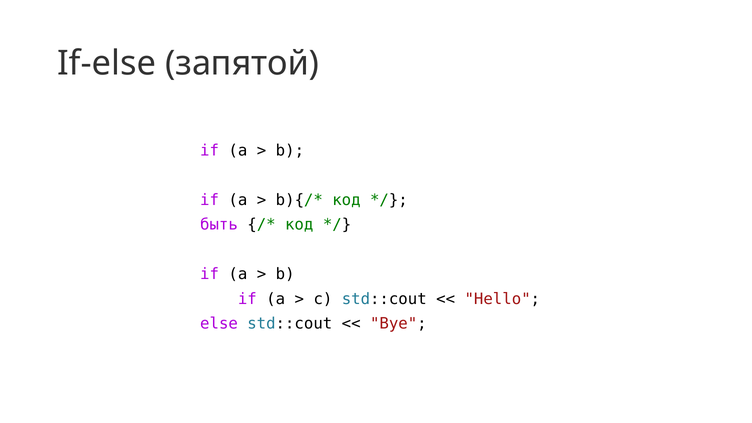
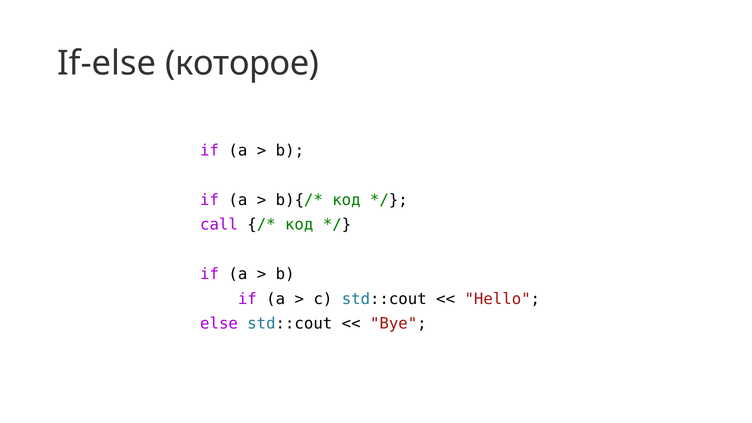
запятой: запятой -> которое
быть: быть -> call
